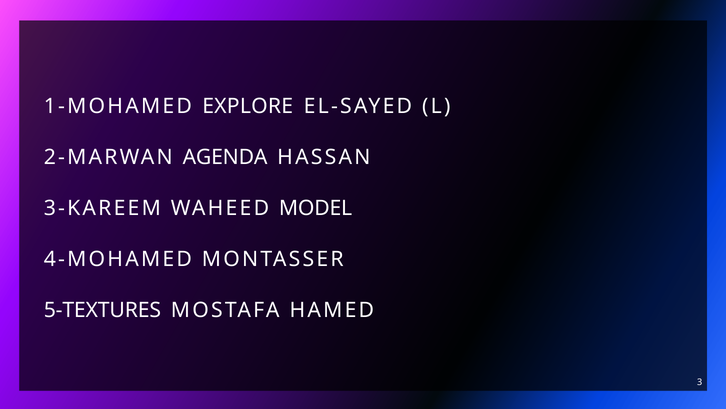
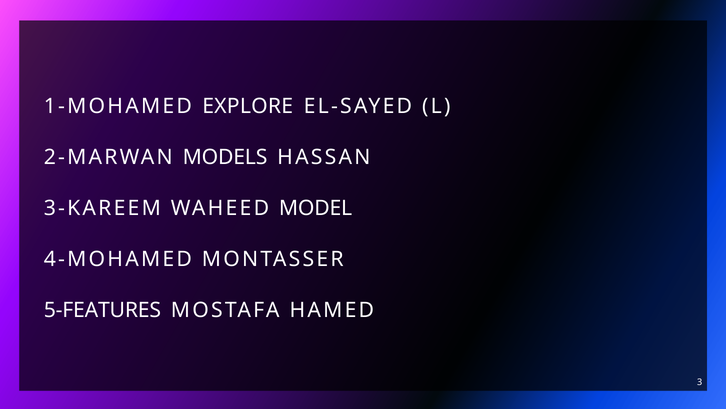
AGENDA: AGENDA -> MODELS
5-TEXTURES: 5-TEXTURES -> 5-FEATURES
